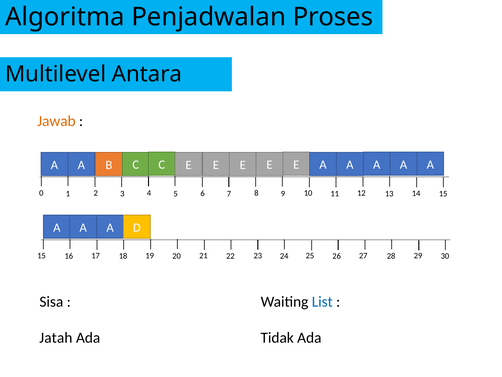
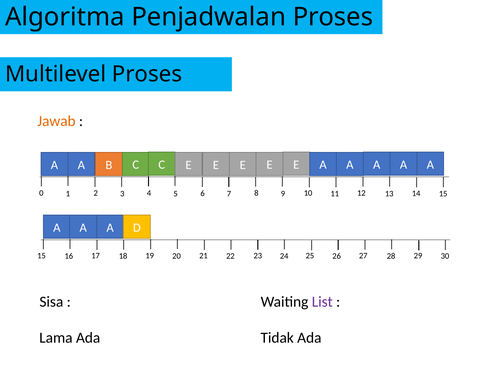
Multilevel Antara: Antara -> Proses
List colour: blue -> purple
Jatah: Jatah -> Lama
